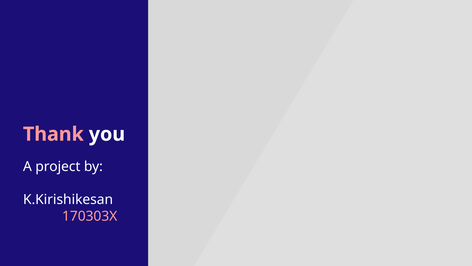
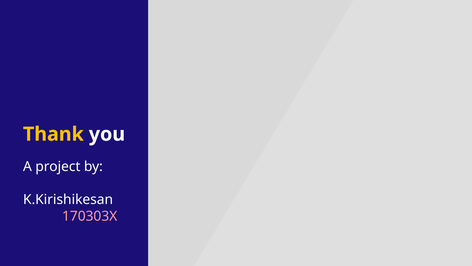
Thank colour: pink -> yellow
